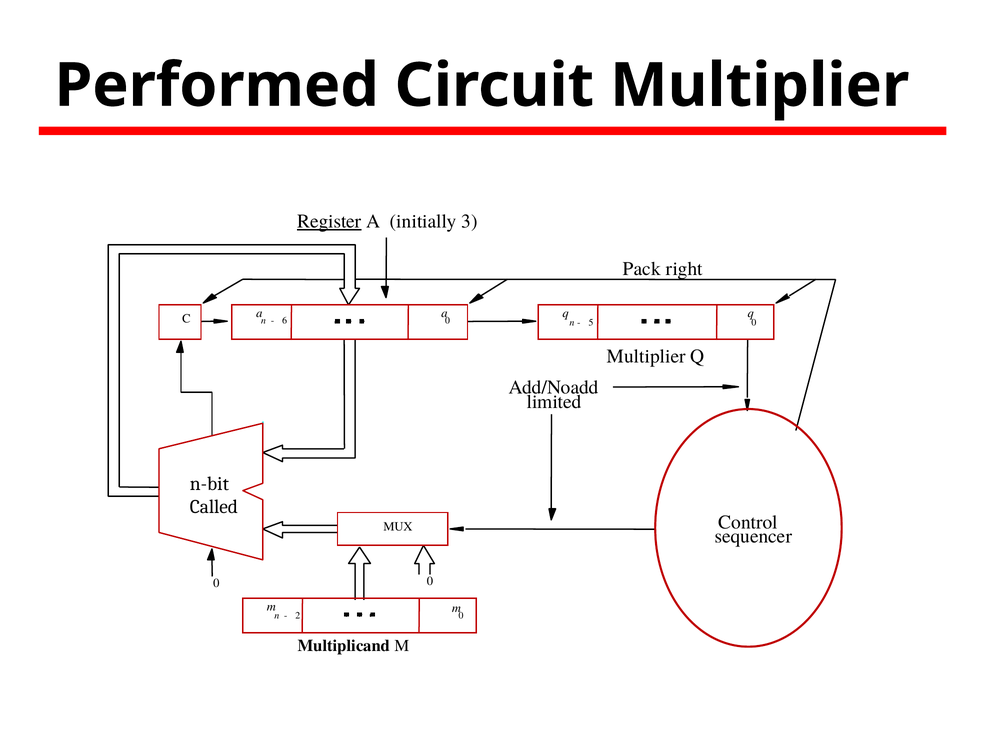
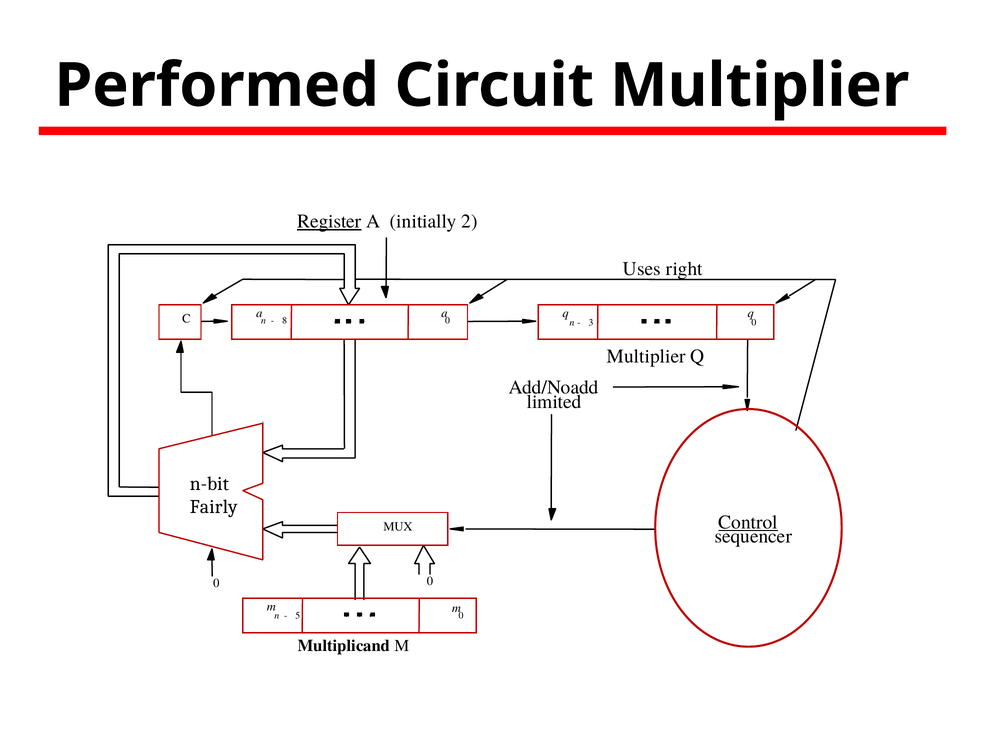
3: 3 -> 2
Pack: Pack -> Uses
6: 6 -> 8
5: 5 -> 3
Called: Called -> Fairly
Control underline: none -> present
2: 2 -> 5
